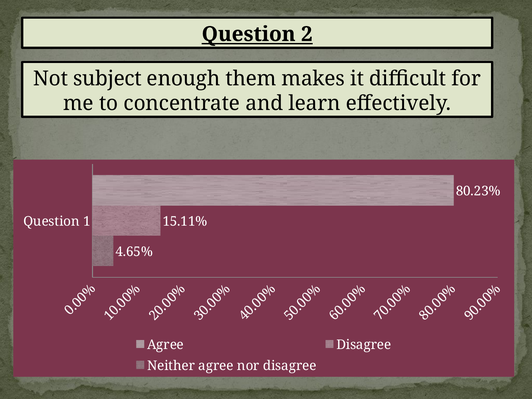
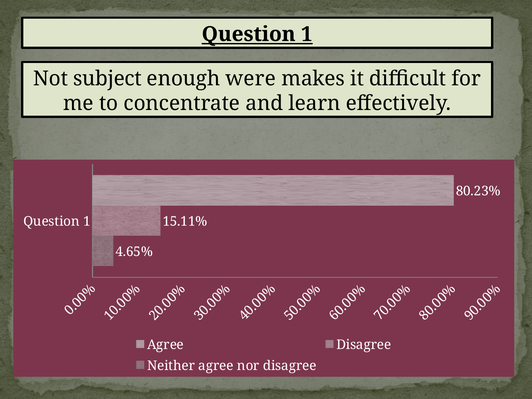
2 at (307, 34): 2 -> 1
them: them -> were
